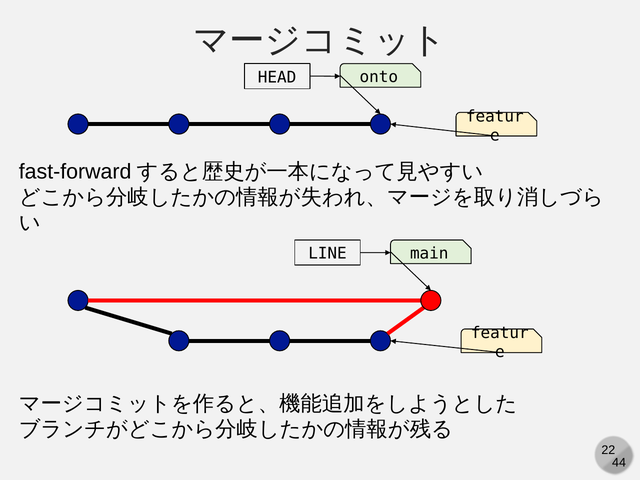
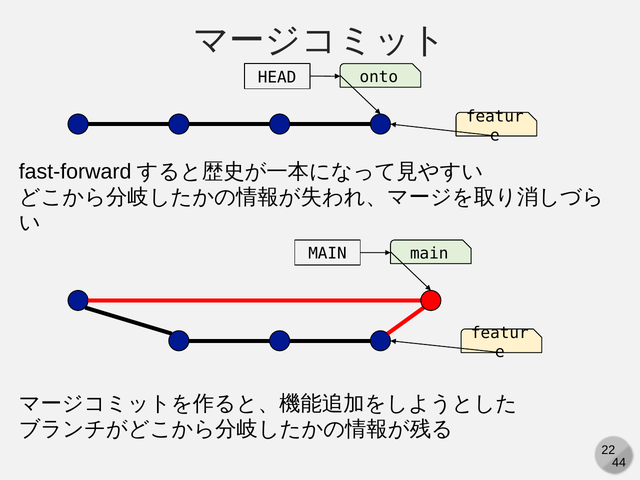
LINE at (327, 254): LINE -> MAIN
